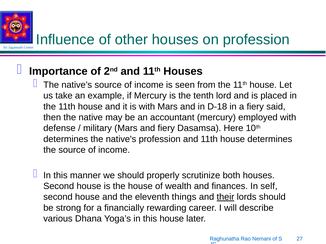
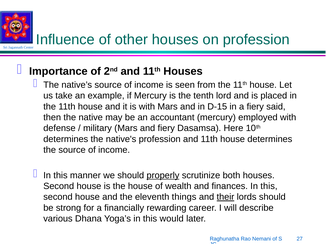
D-18: D-18 -> D-15
properly underline: none -> present
finances In self: self -> this
this house: house -> would
